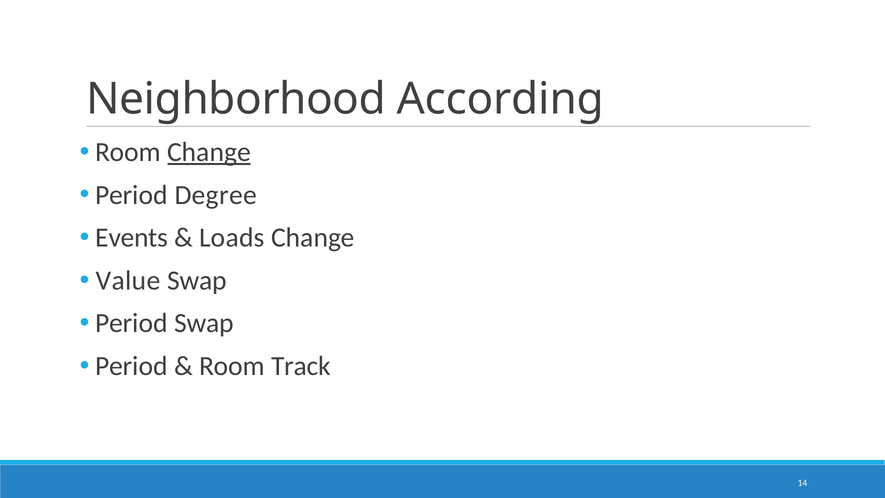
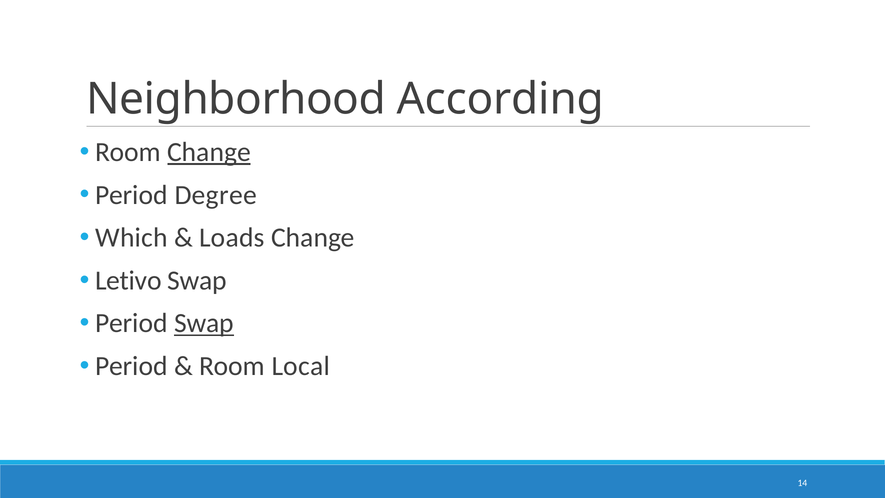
Events: Events -> Which
Value: Value -> Letivo
Swap at (204, 323) underline: none -> present
Track: Track -> Local
